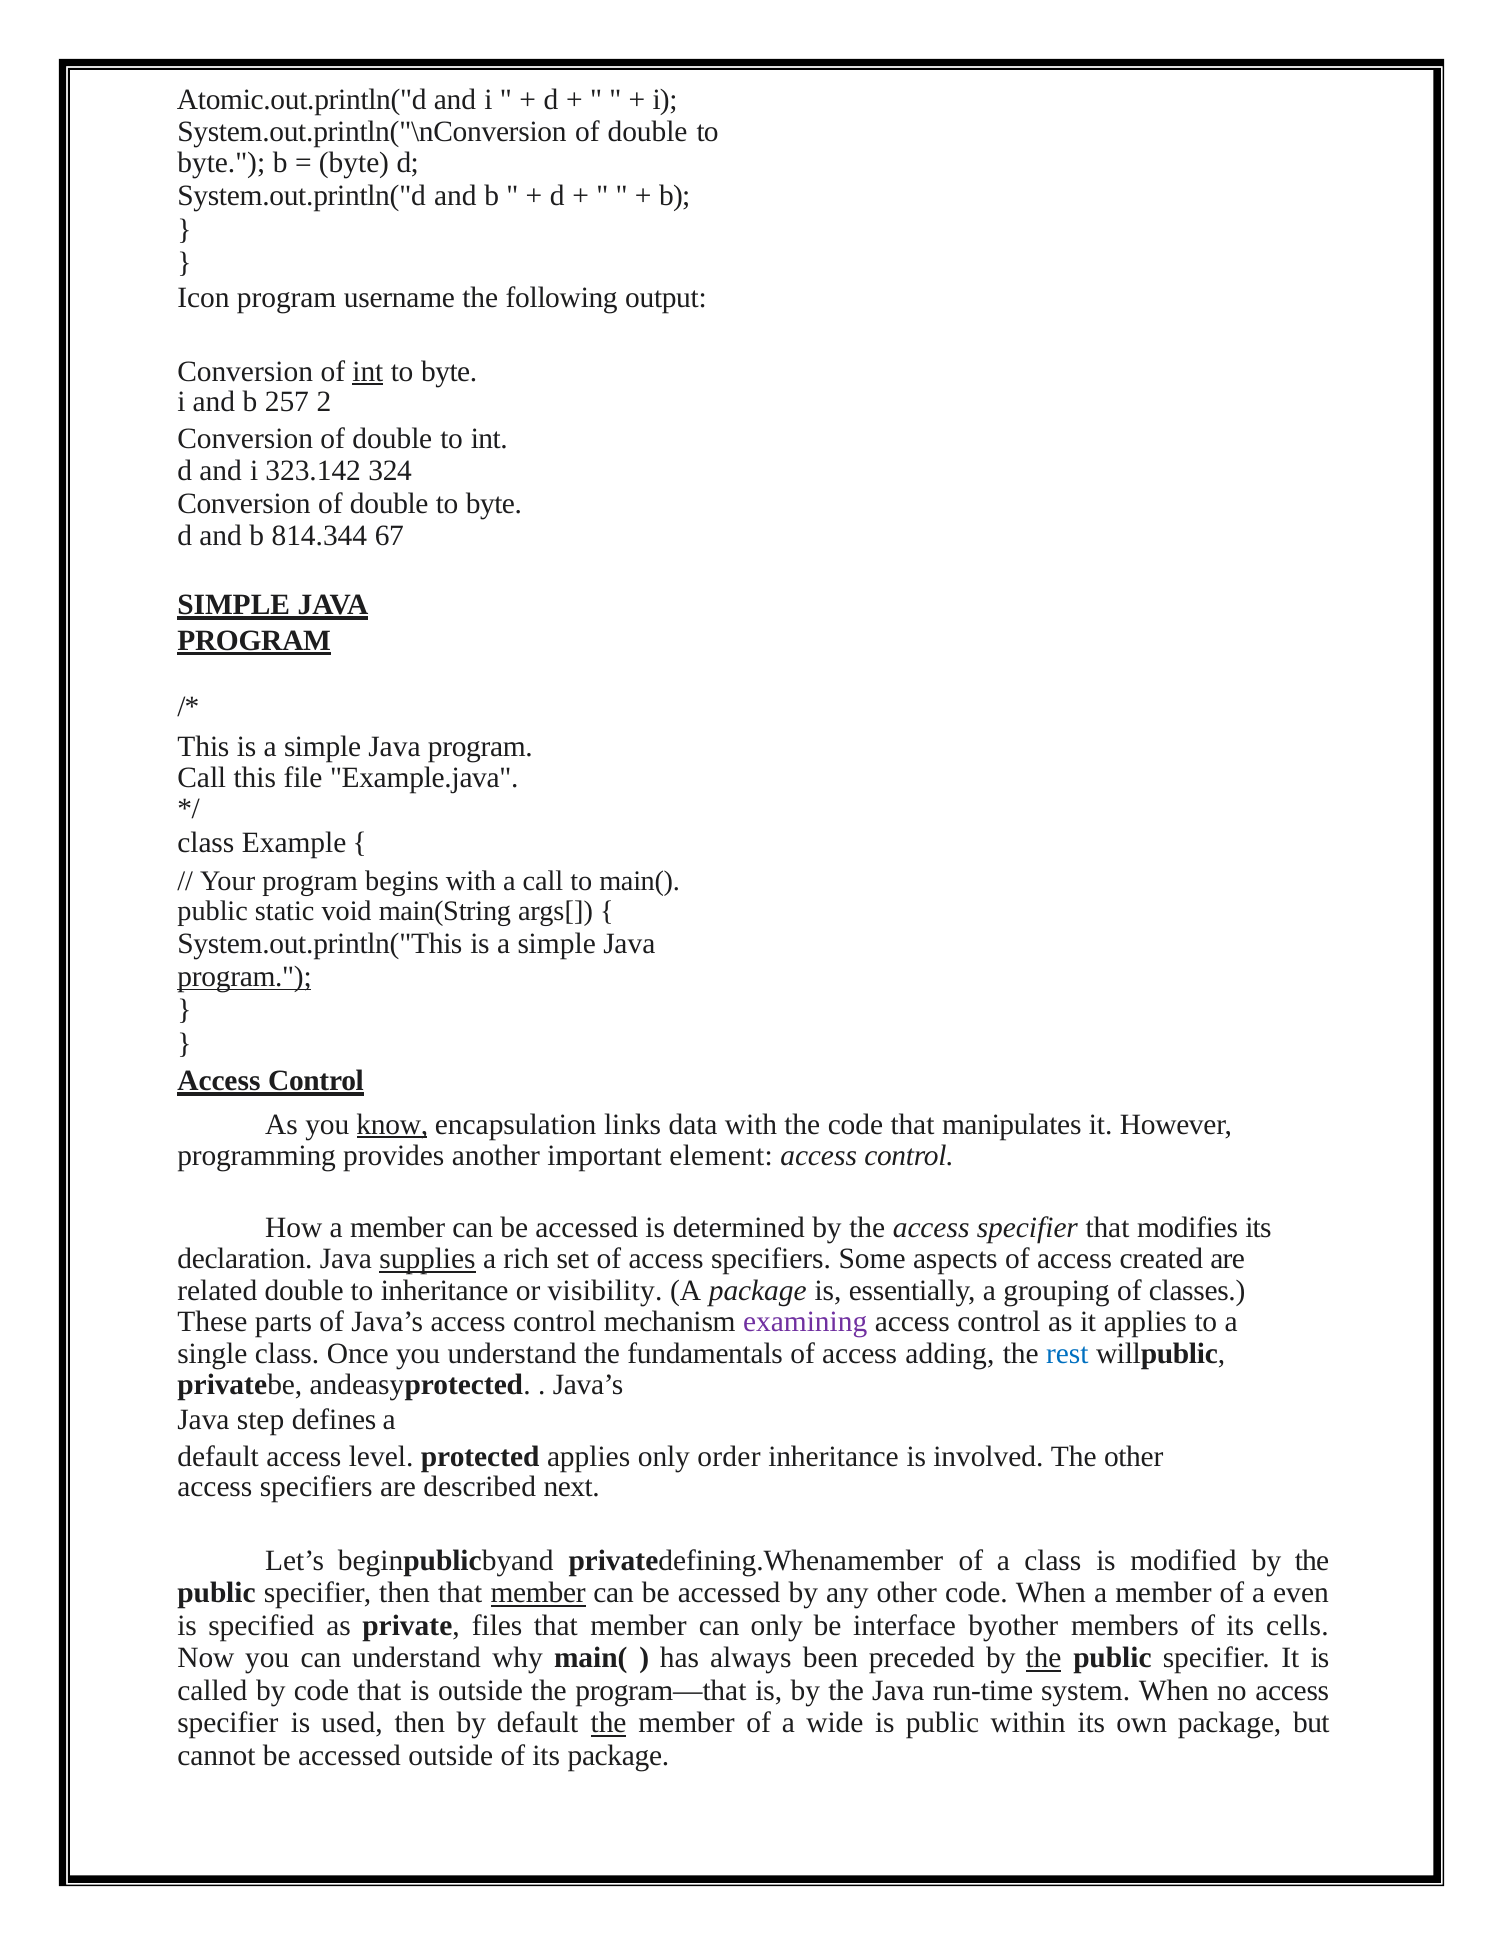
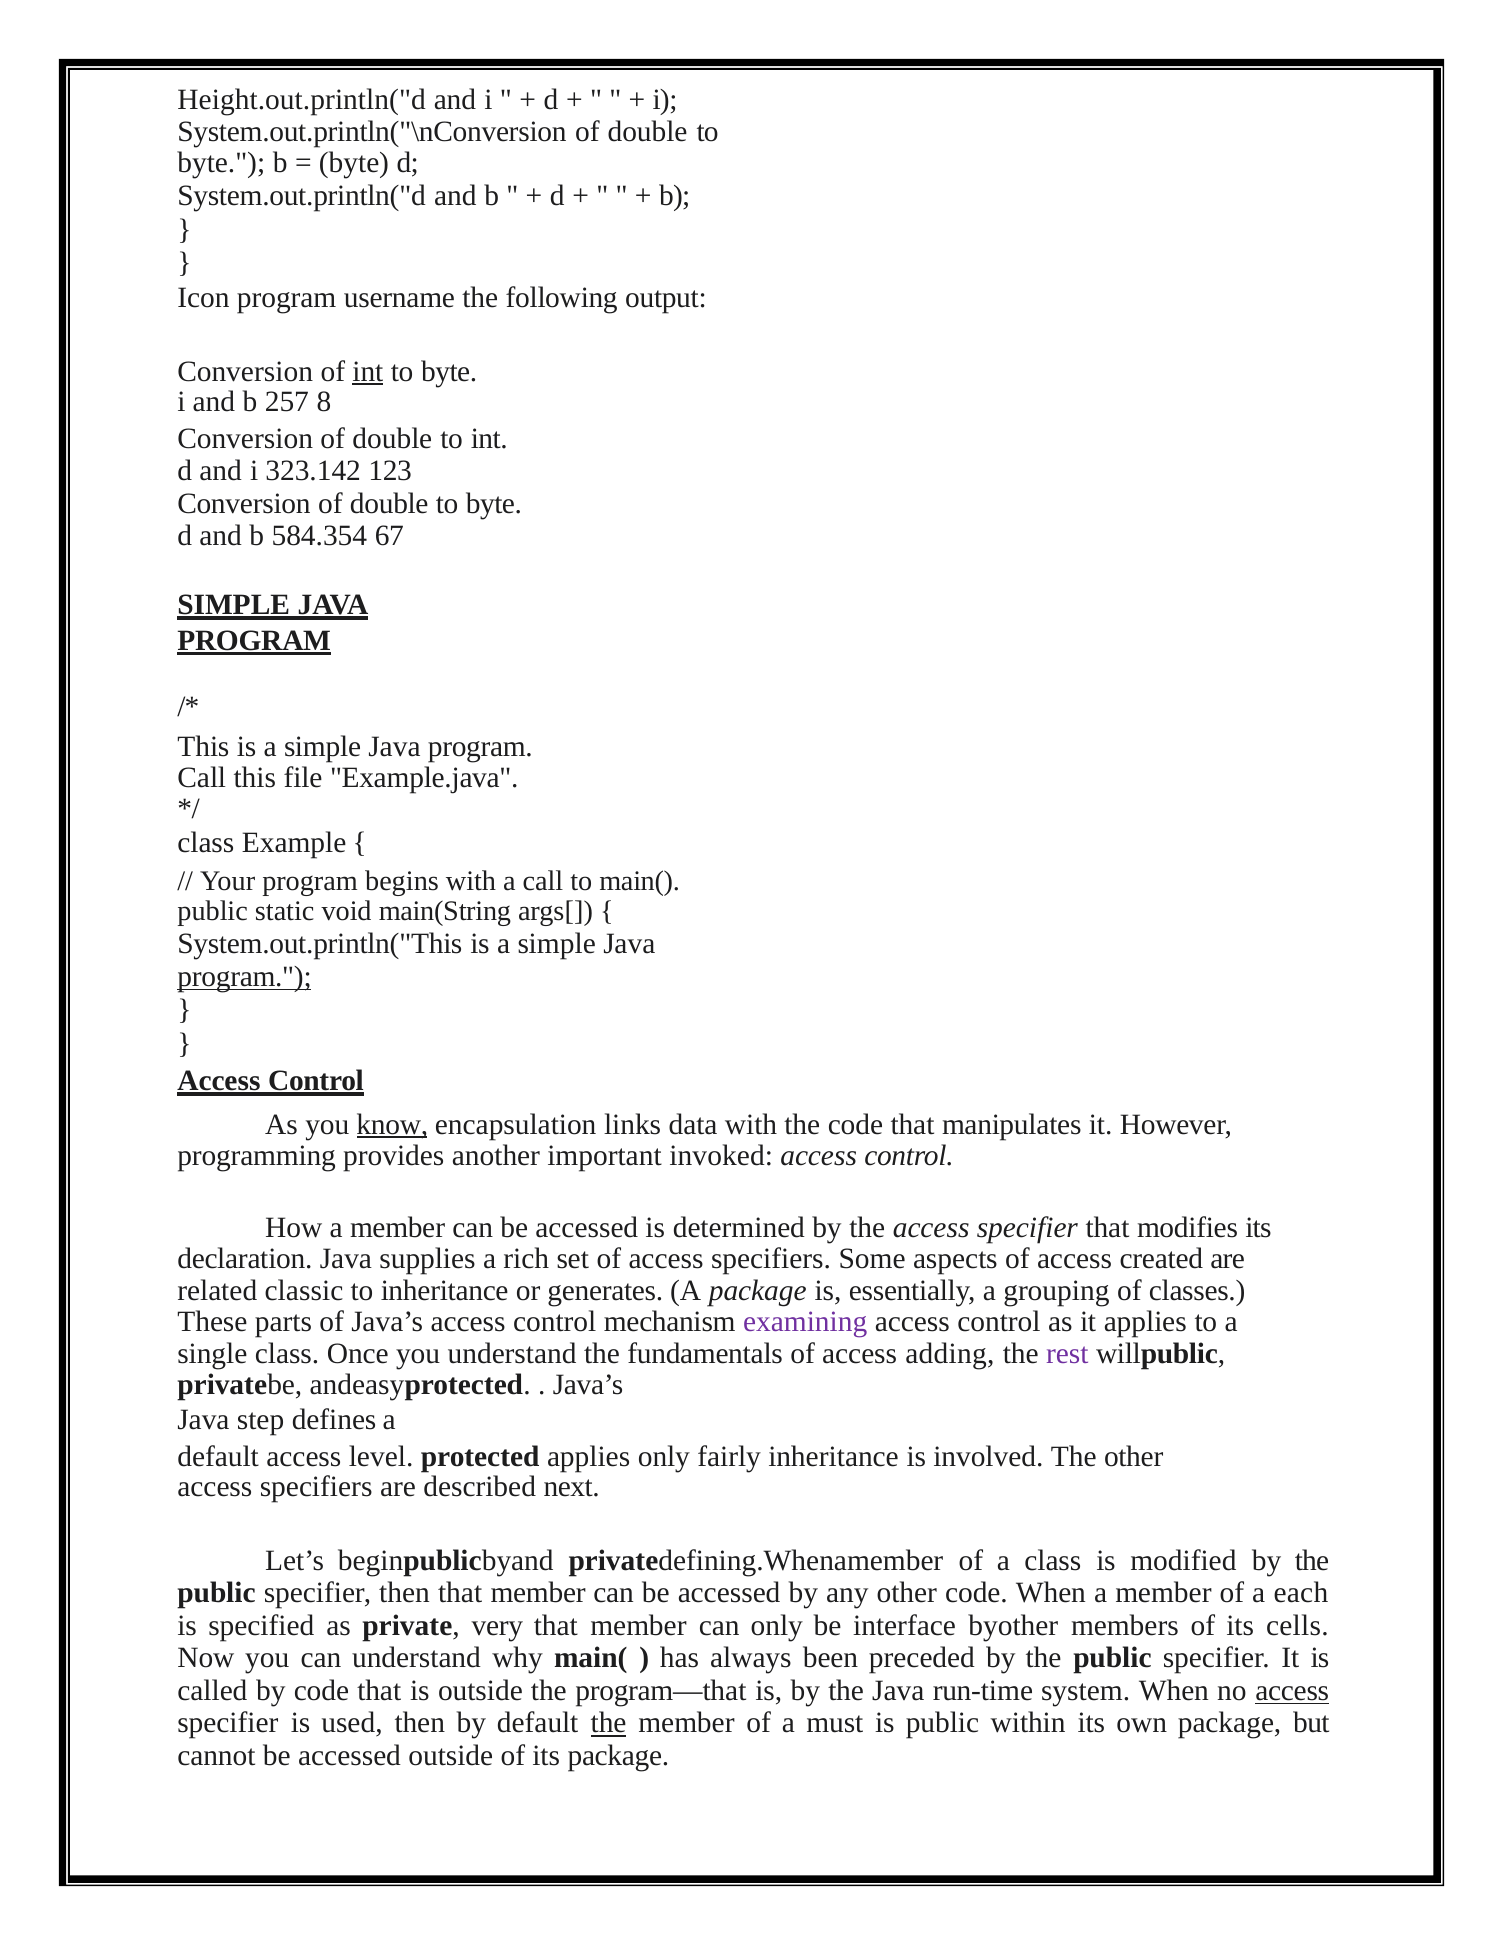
Atomic.out.println("d: Atomic.out.println("d -> Height.out.println("d
2: 2 -> 8
324: 324 -> 123
814.344: 814.344 -> 584.354
element: element -> invoked
supplies underline: present -> none
related double: double -> classic
visibility: visibility -> generates
rest colour: blue -> purple
order: order -> fairly
member at (538, 1593) underline: present -> none
even: even -> each
files: files -> very
the at (1044, 1658) underline: present -> none
access at (1292, 1691) underline: none -> present
wide: wide -> must
